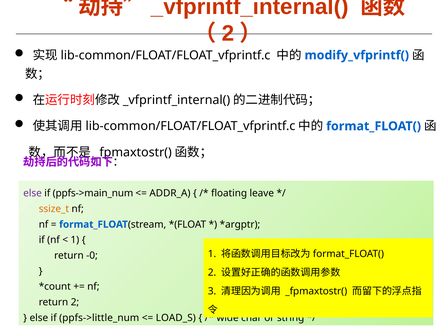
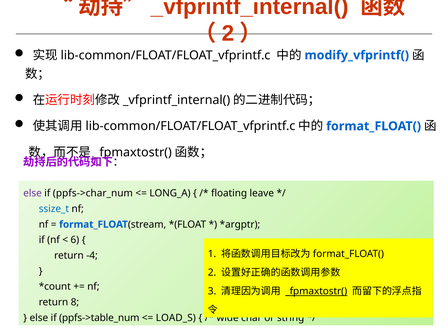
ppfs->main_num: ppfs->main_num -> ppfs->char_num
ADDR_A: ADDR_A -> LONG_A
ssize_t colour: orange -> blue
1 at (75, 240): 1 -> 6
-0: -0 -> -4
_fpmaxtostr( at (316, 291) underline: none -> present
return 2: 2 -> 8
ppfs->little_num: ppfs->little_num -> ppfs->table_num
